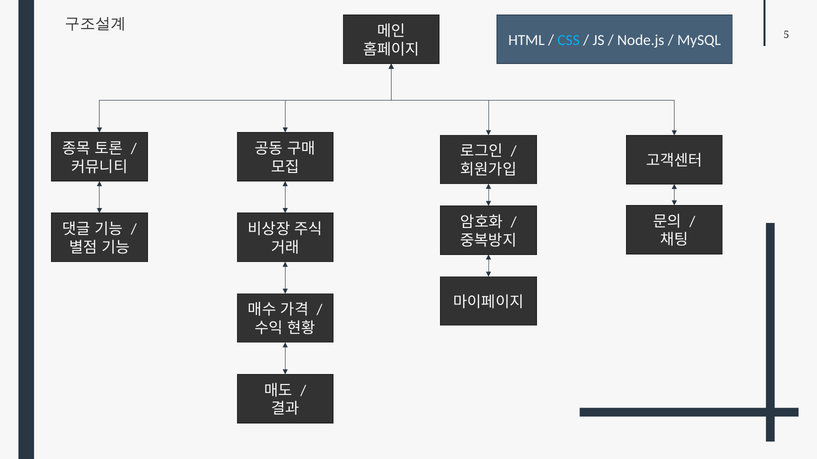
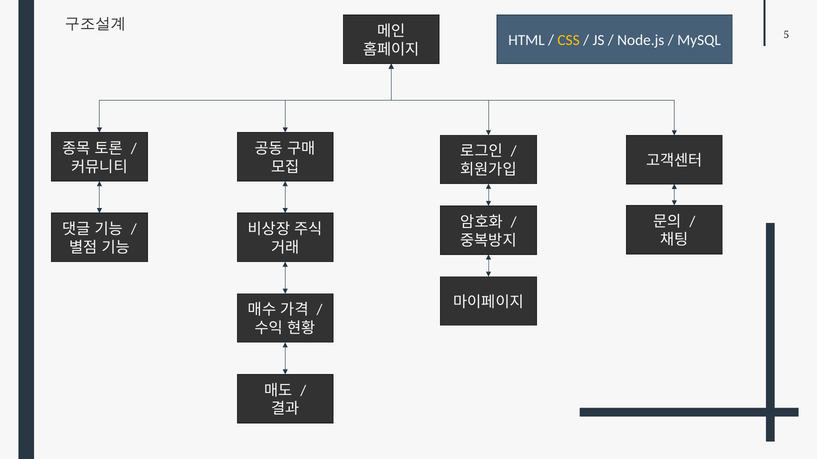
CSS colour: light blue -> yellow
